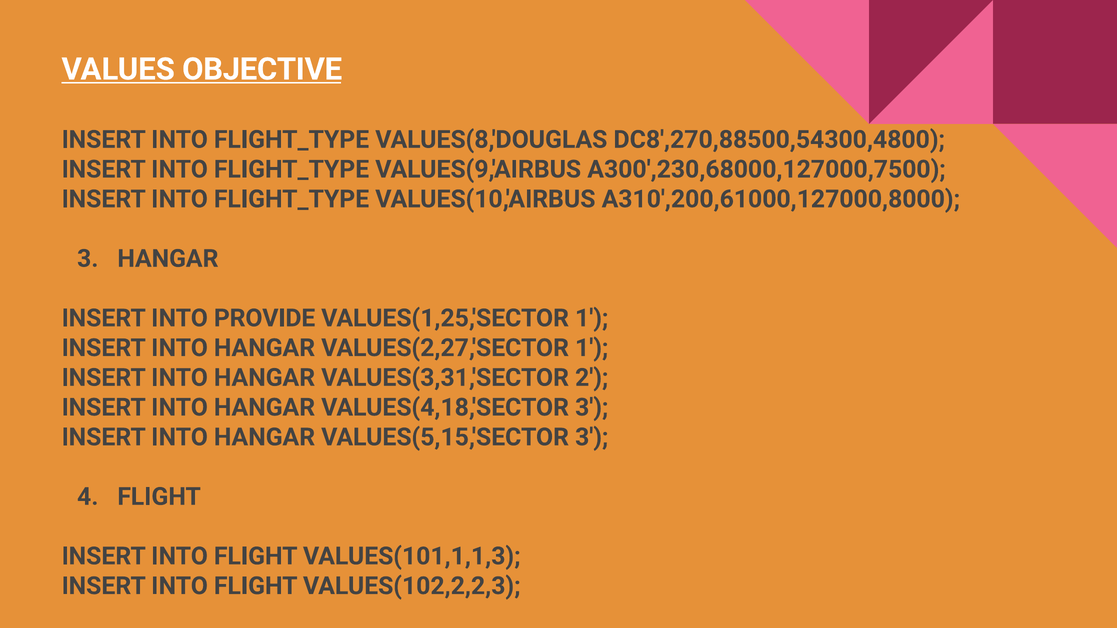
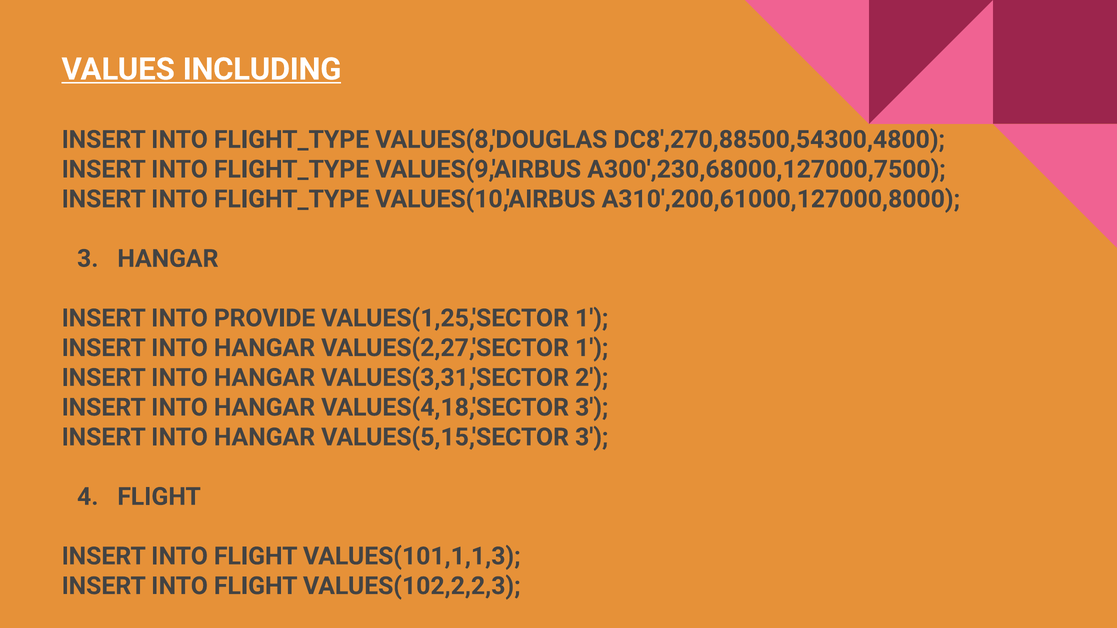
OBJECTIVE: OBJECTIVE -> INCLUDING
